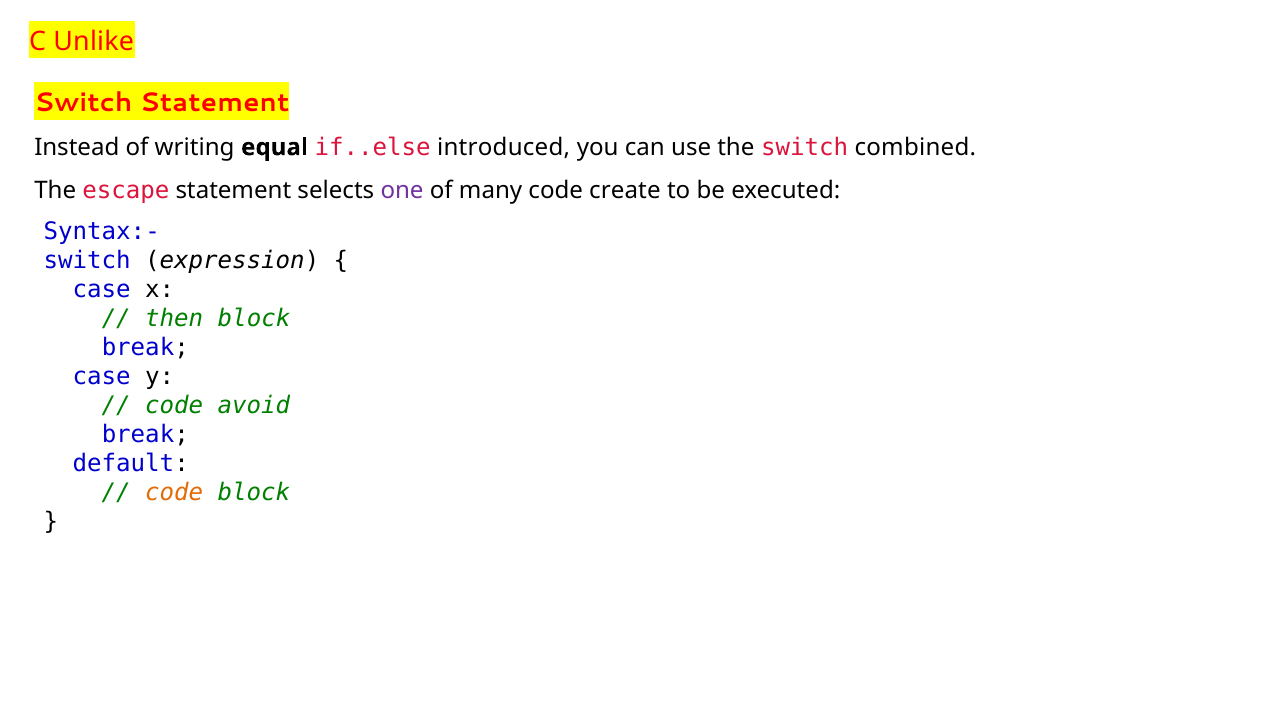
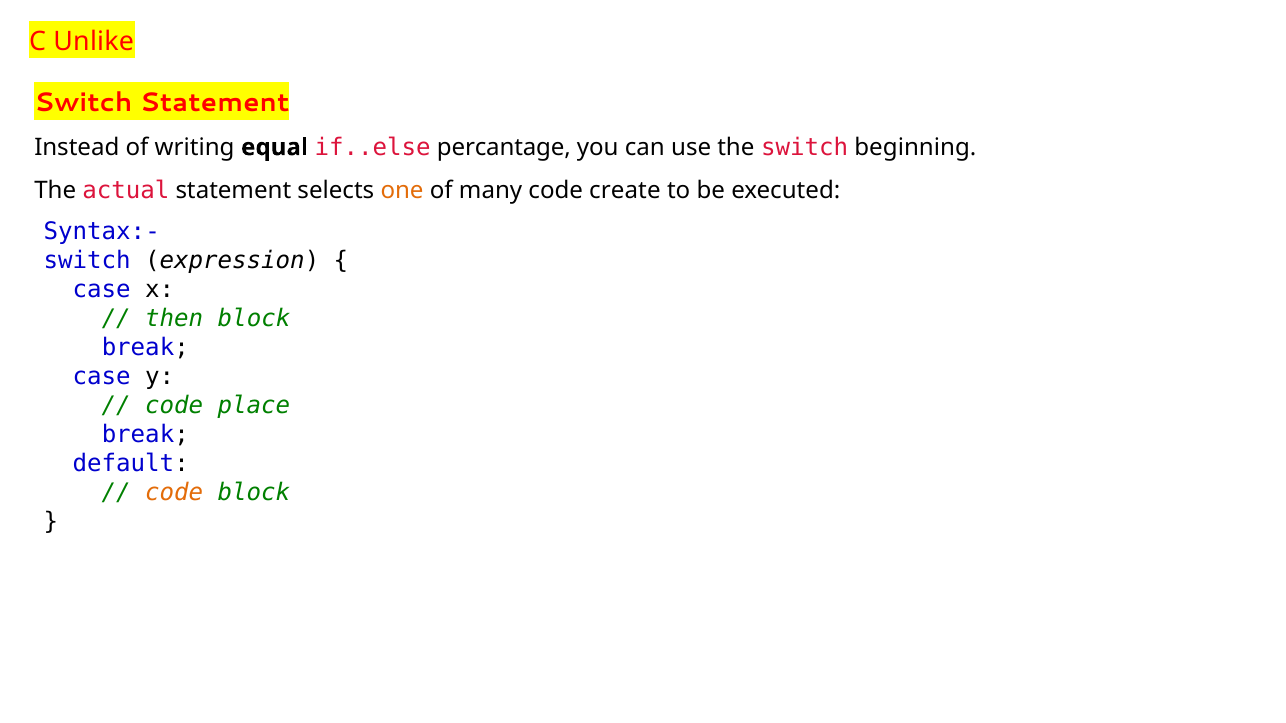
introduced: introduced -> percantage
combined: combined -> beginning
escape: escape -> actual
one colour: purple -> orange
avoid: avoid -> place
